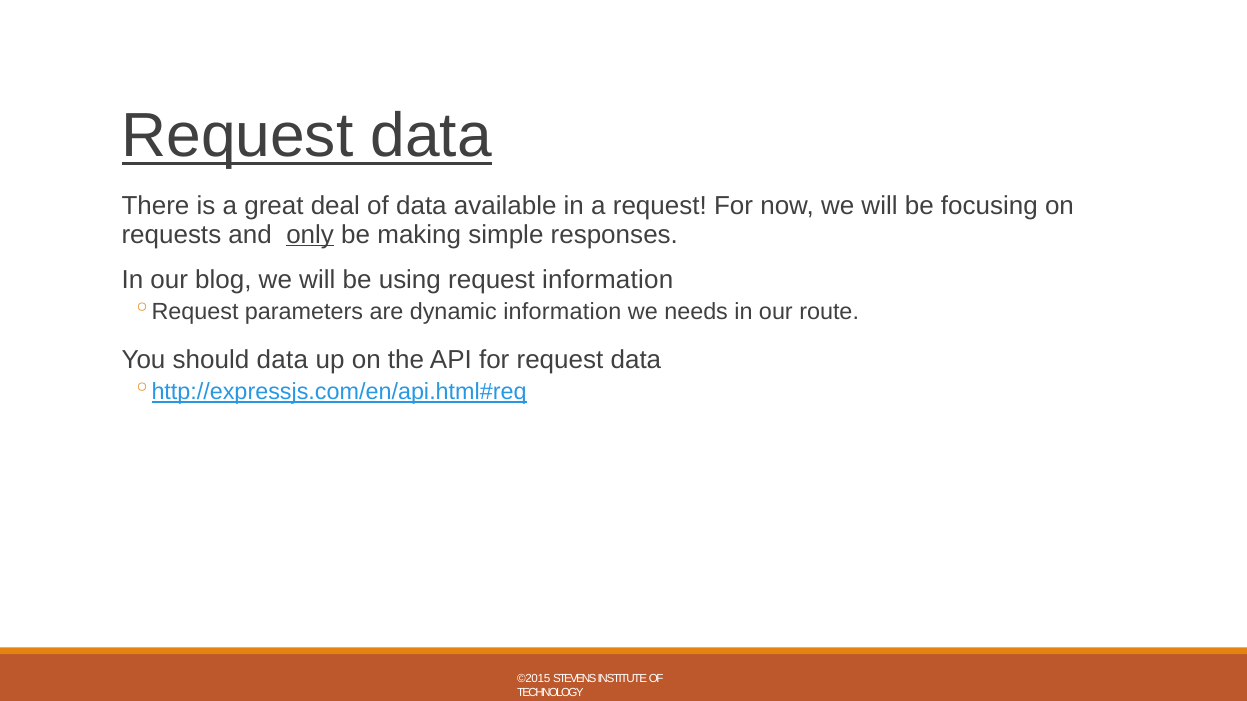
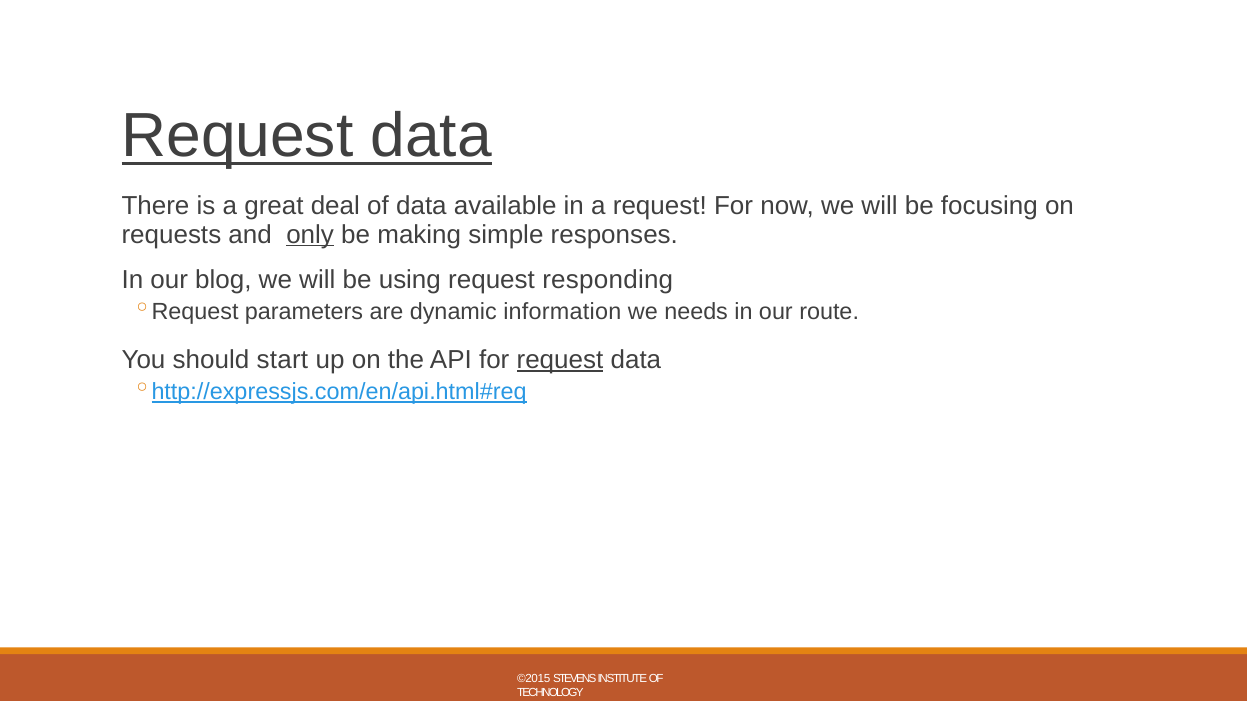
request information: information -> responding
should data: data -> start
request at (560, 360) underline: none -> present
